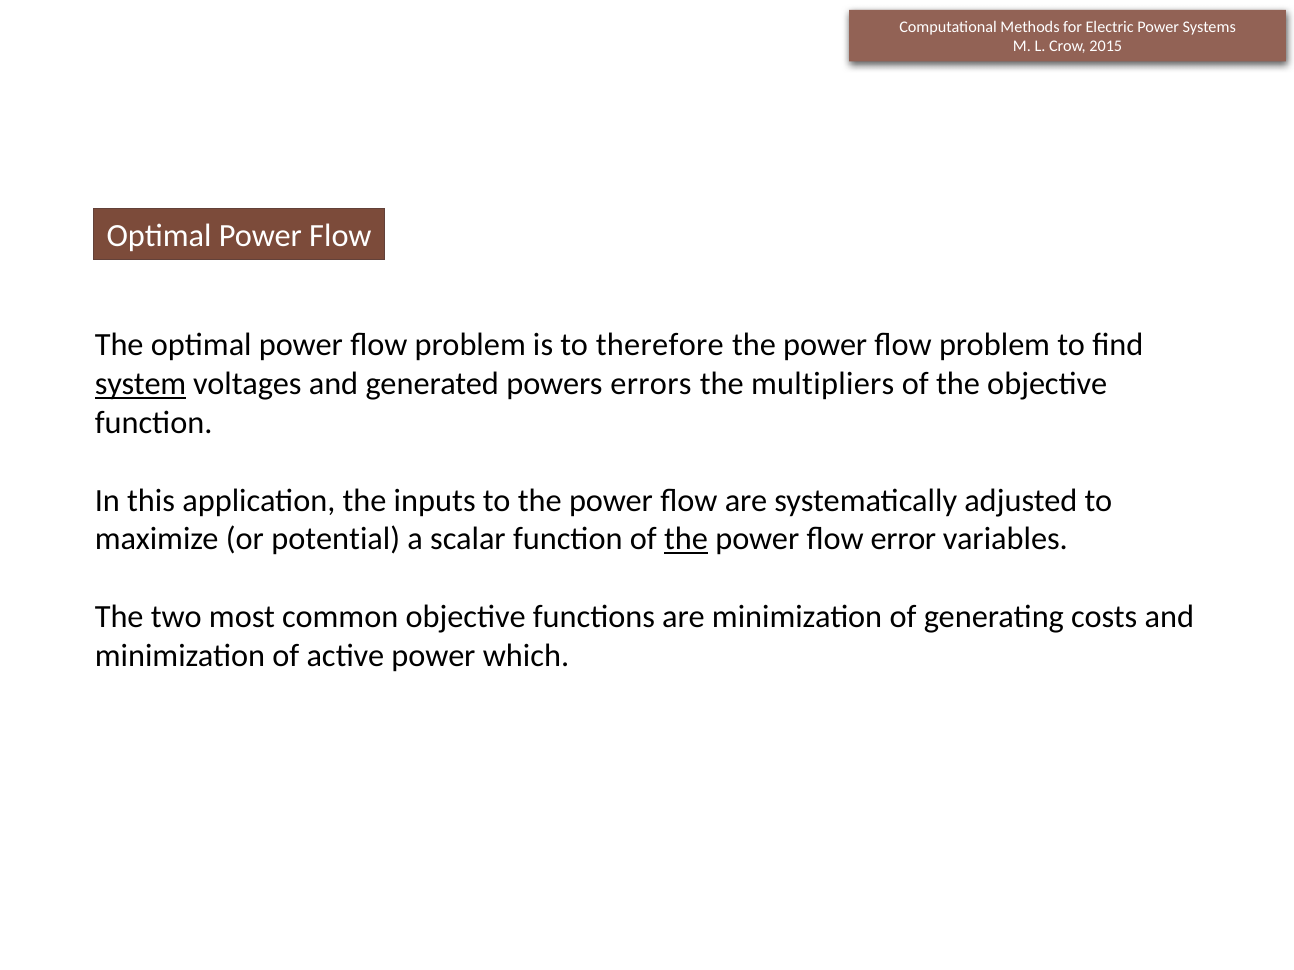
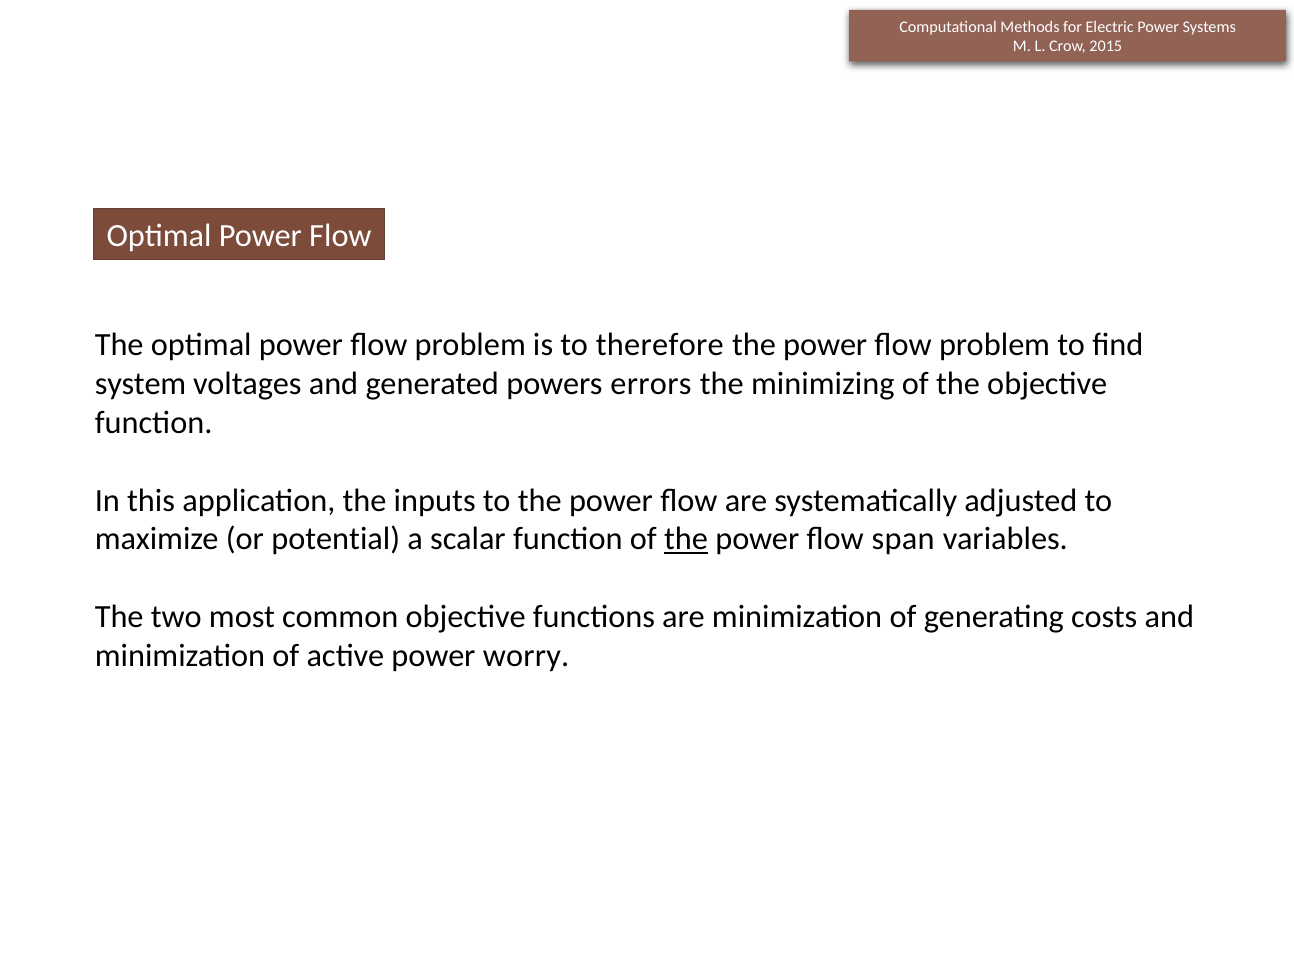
system underline: present -> none
multipliers: multipliers -> minimizing
error: error -> span
which: which -> worry
